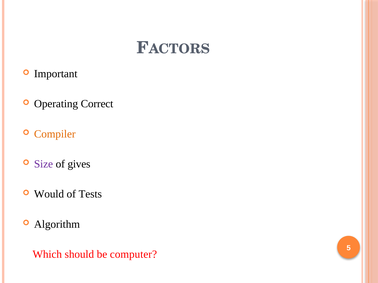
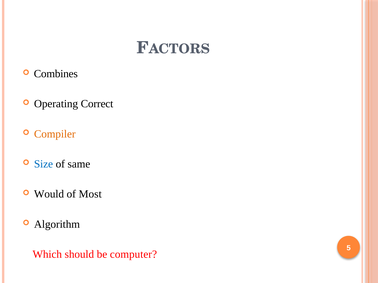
Important: Important -> Combines
Size colour: purple -> blue
gives: gives -> same
Tests: Tests -> Most
